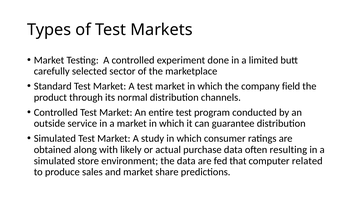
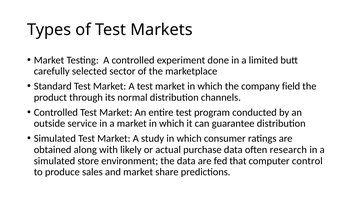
resulting: resulting -> research
related: related -> control
